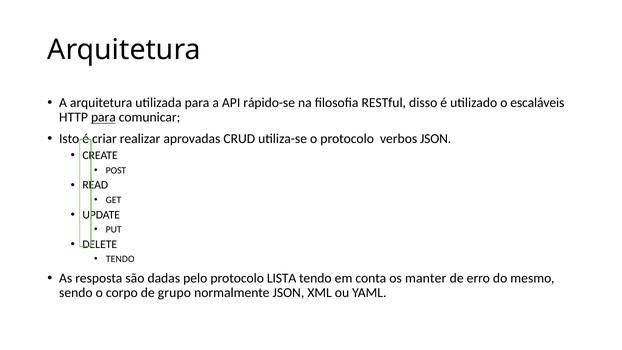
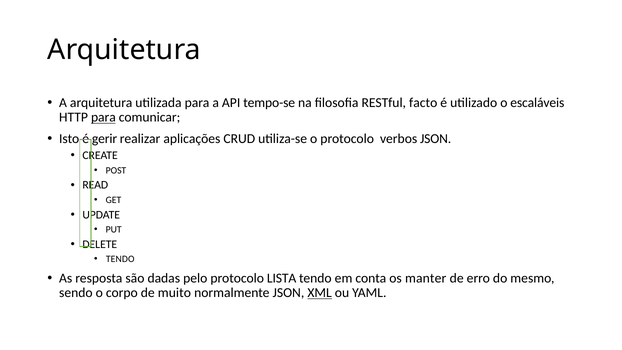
rápido-se: rápido-se -> tempo-se
disso: disso -> facto
criar: criar -> gerir
aprovadas: aprovadas -> aplicações
grupo: grupo -> muito
XML underline: none -> present
